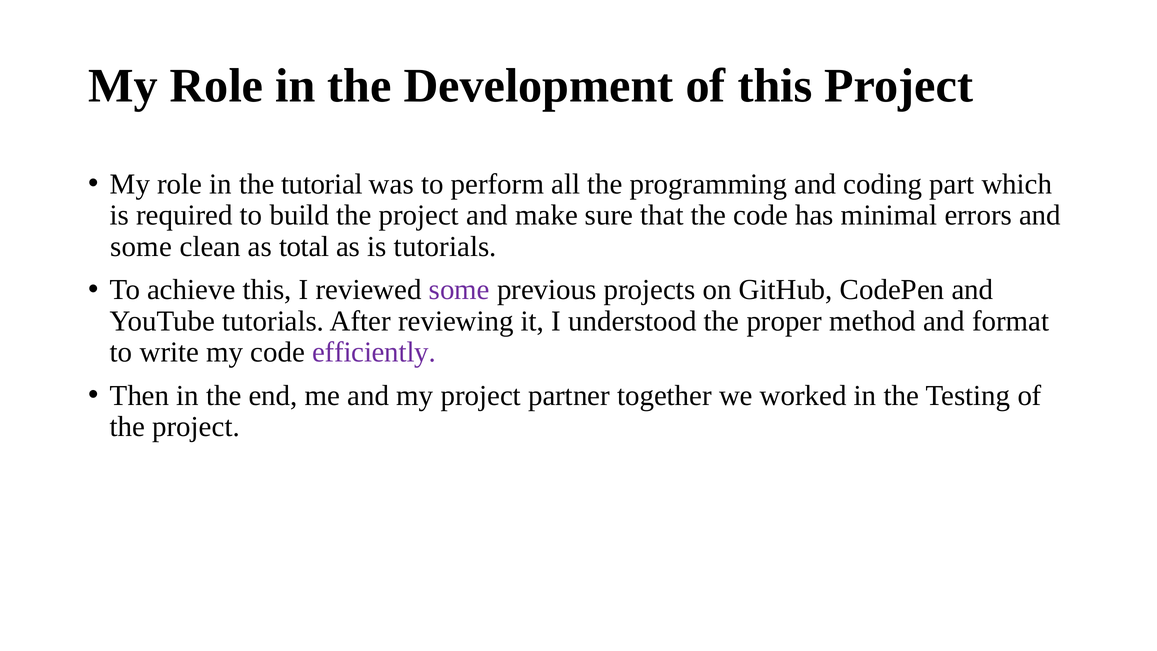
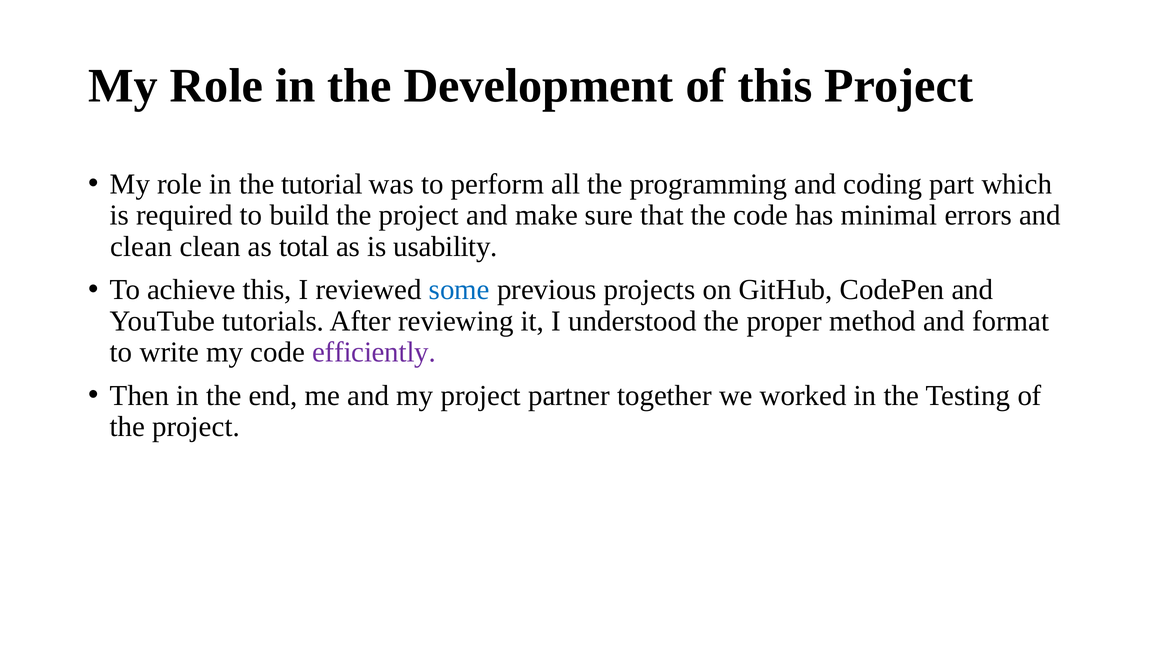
some at (141, 246): some -> clean
is tutorials: tutorials -> usability
some at (459, 290) colour: purple -> blue
